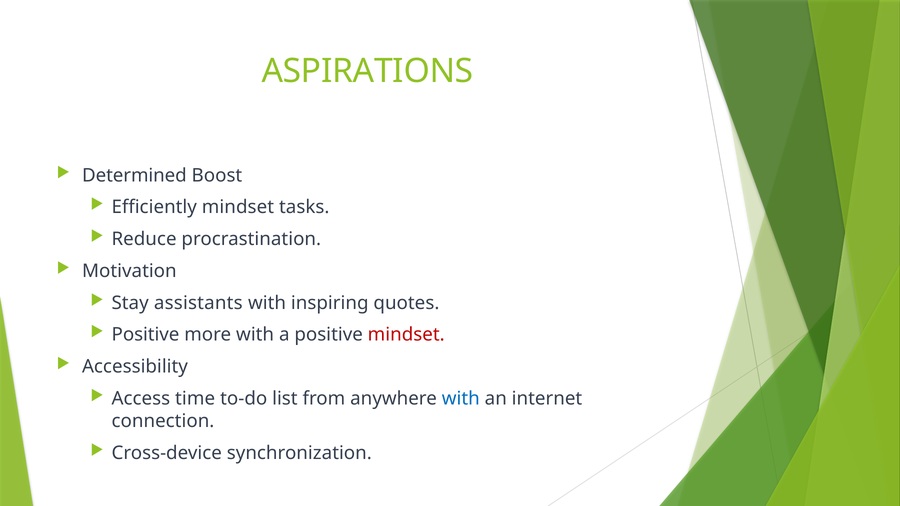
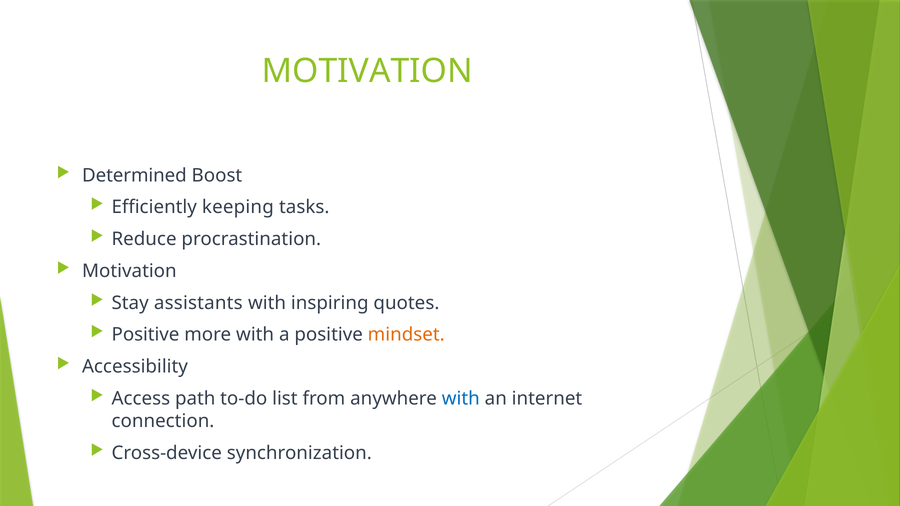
ASPIRATIONS at (367, 71): ASPIRATIONS -> MOTIVATION
Efficiently mindset: mindset -> keeping
mindset at (406, 335) colour: red -> orange
time: time -> path
